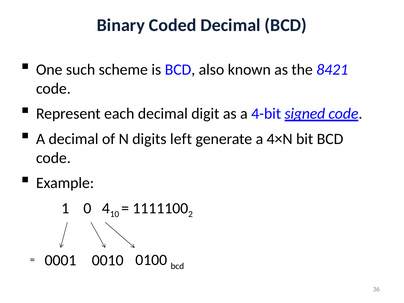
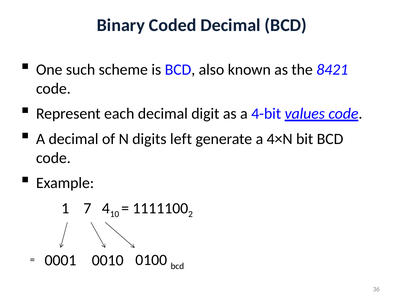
signed: signed -> values
0: 0 -> 7
